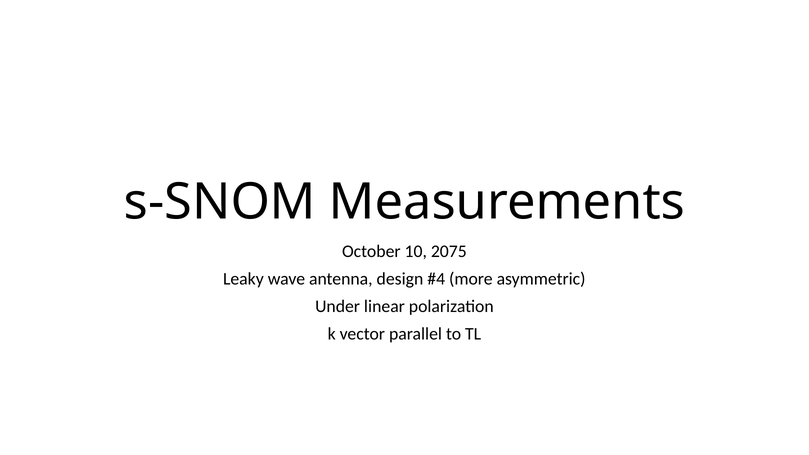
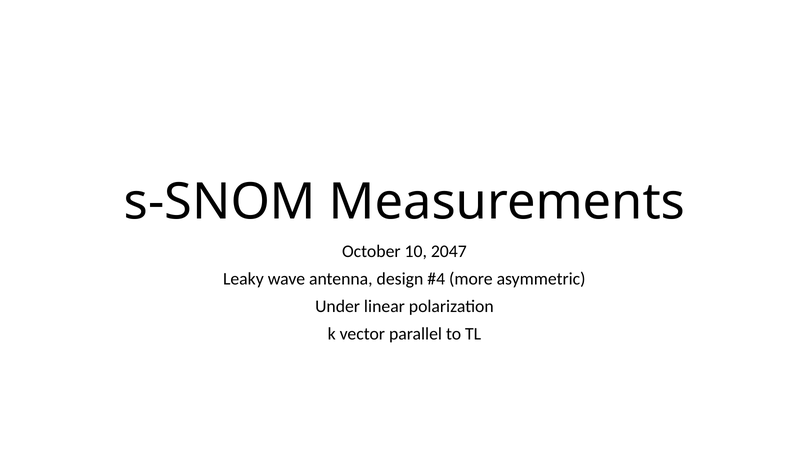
2075: 2075 -> 2047
